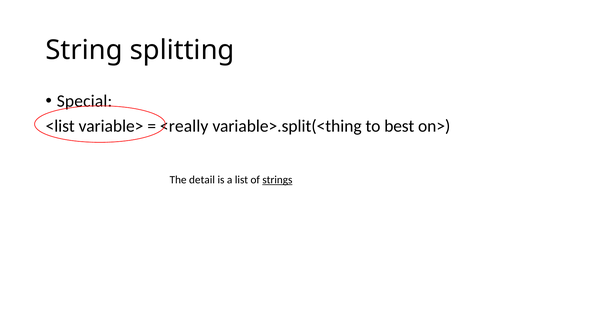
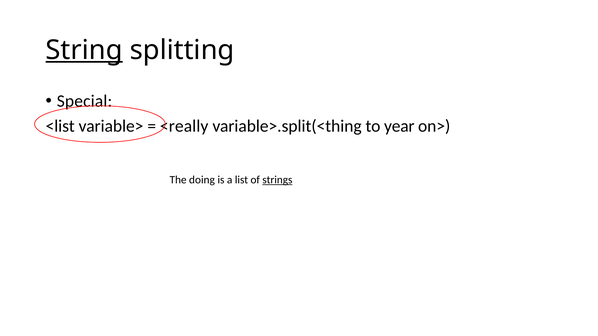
String underline: none -> present
best: best -> year
detail: detail -> doing
